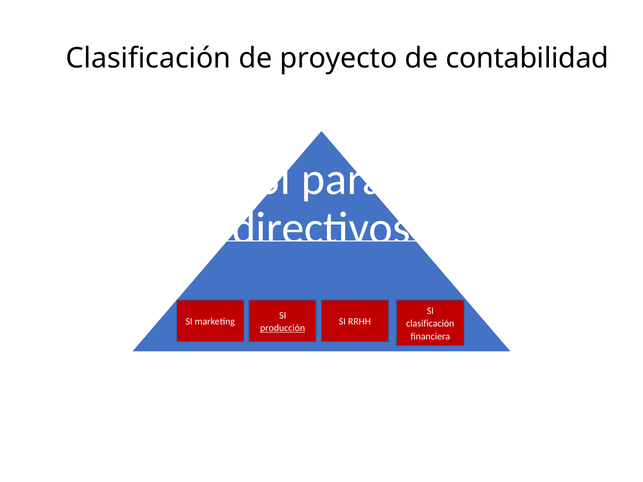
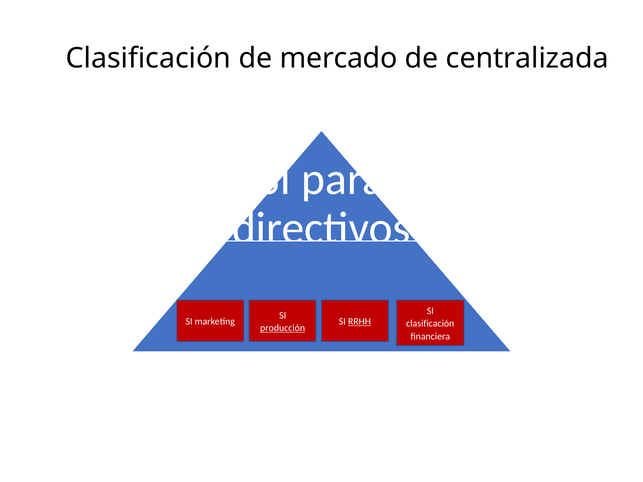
proyecto: proyecto -> mercado
contabilidad: contabilidad -> centralizada
RRHH underline: none -> present
